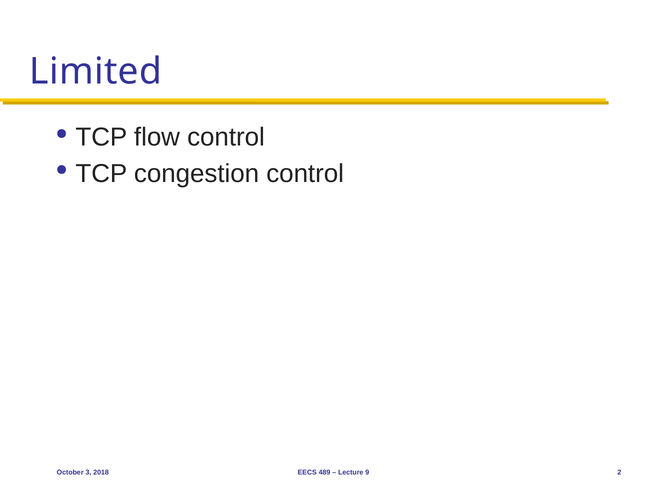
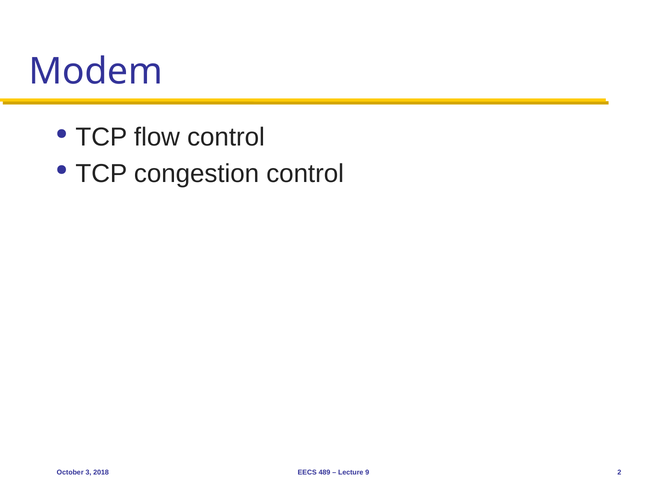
Limited: Limited -> Modem
